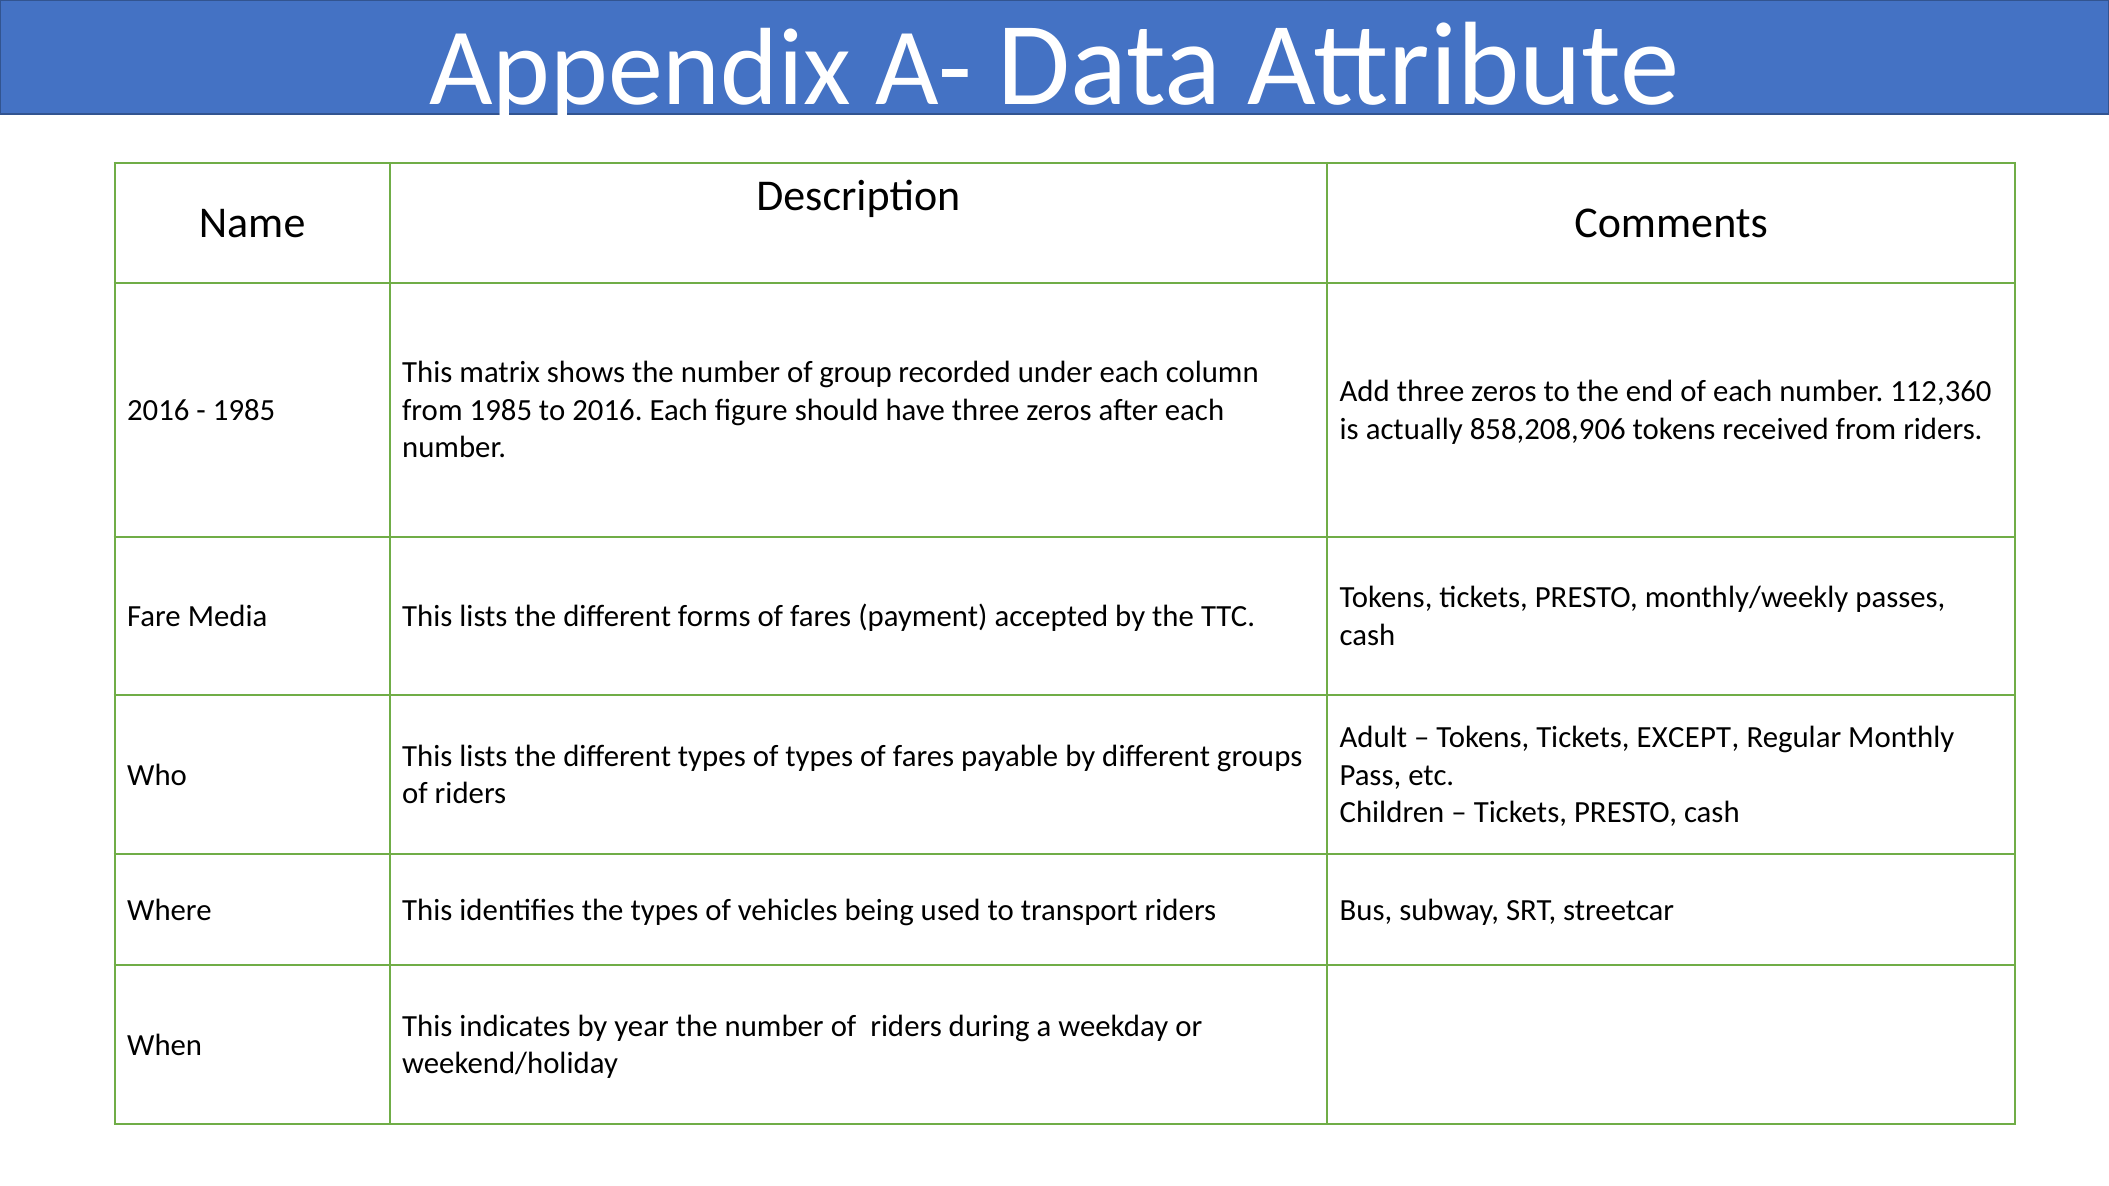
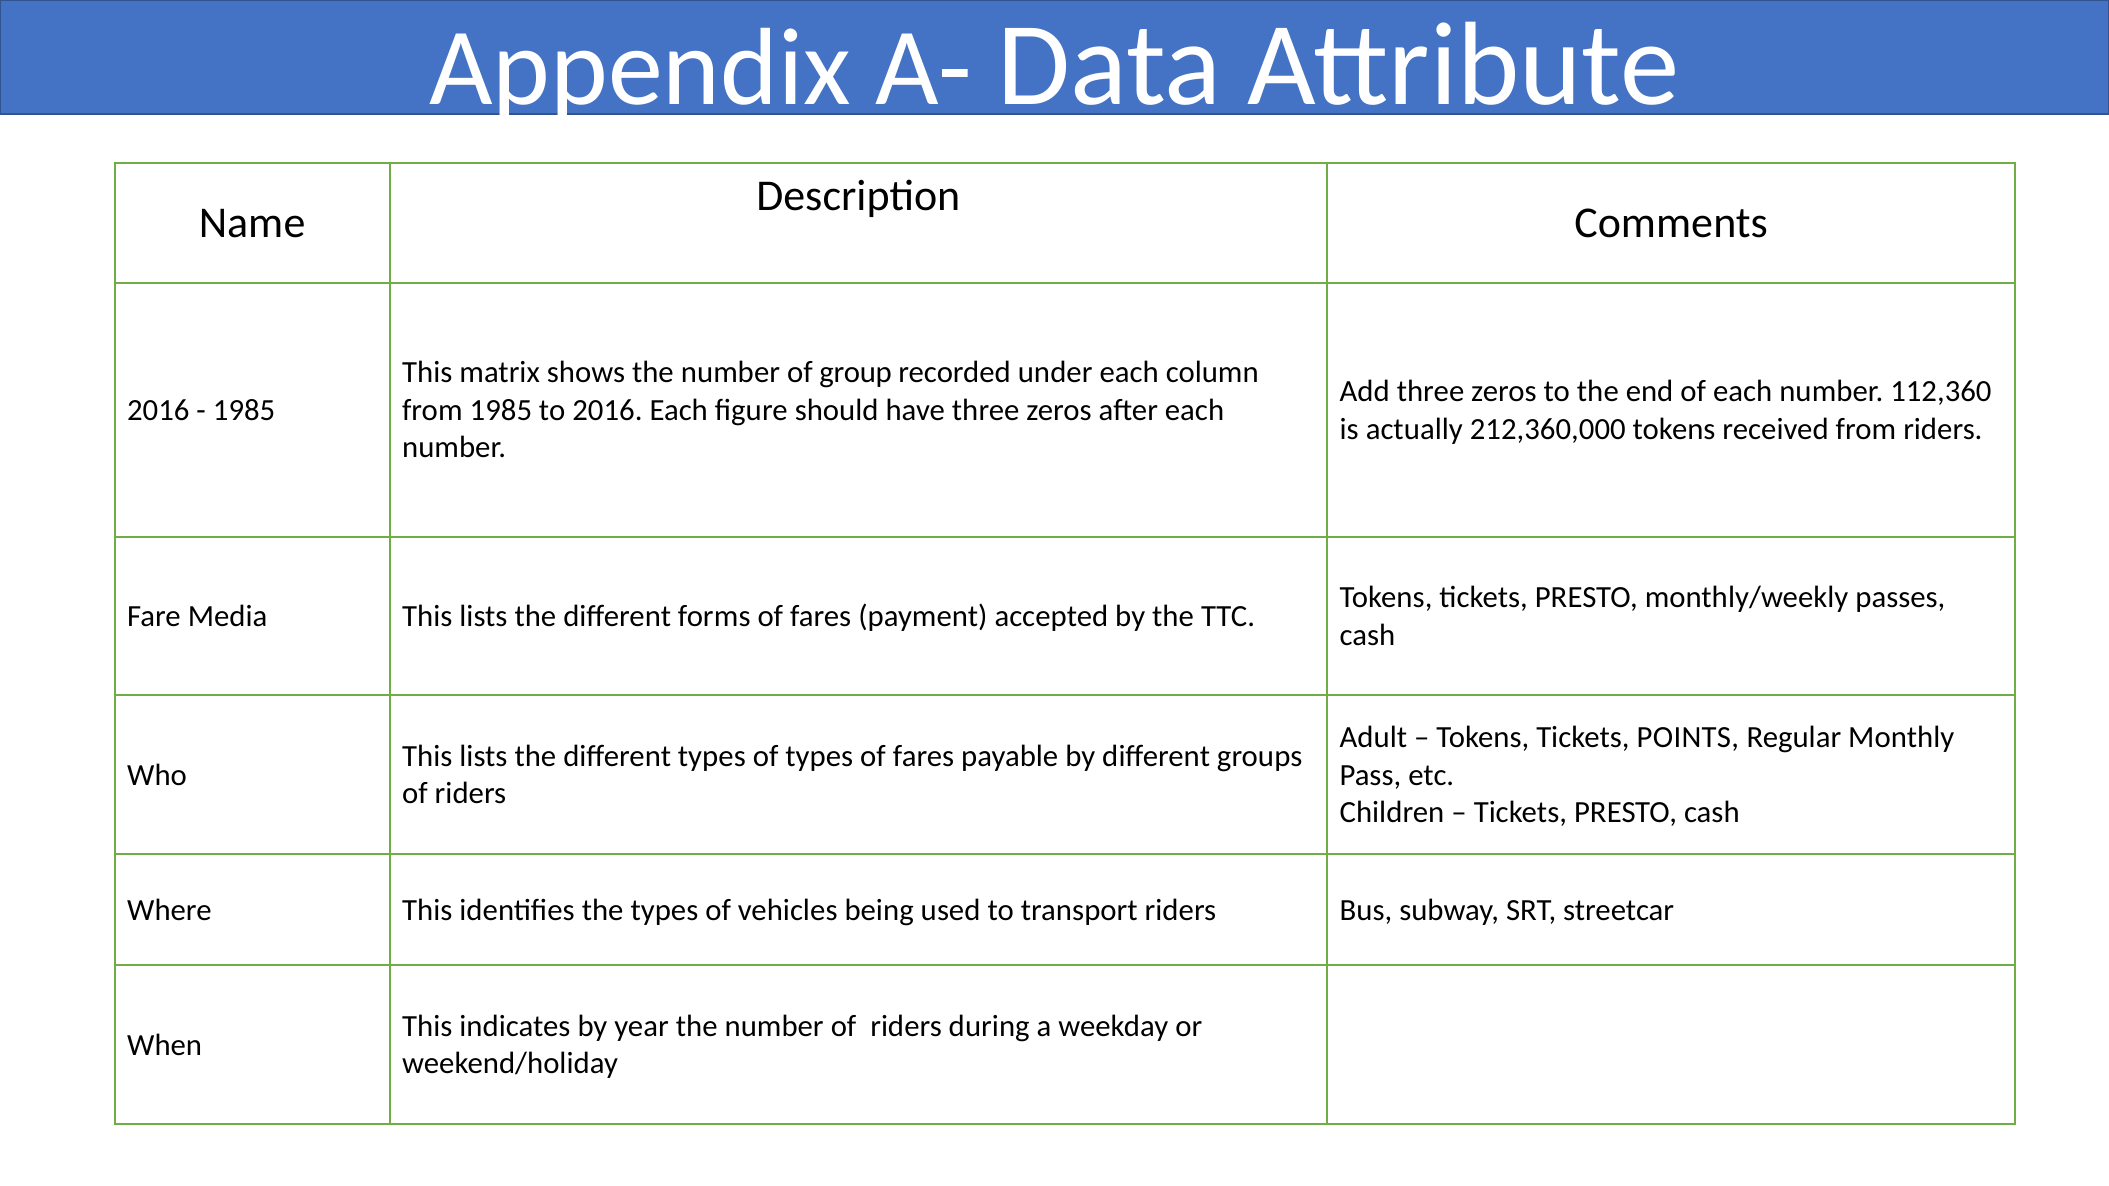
858,208,906: 858,208,906 -> 212,360,000
EXCEPT: EXCEPT -> POINTS
